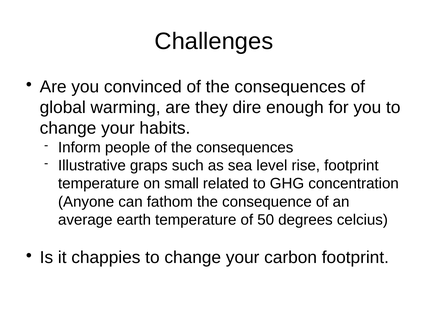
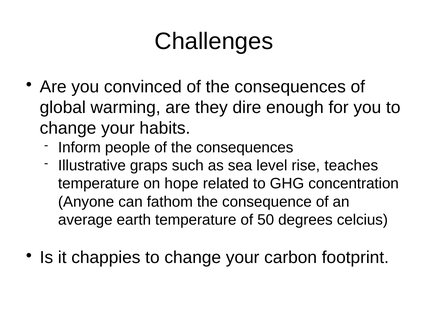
rise footprint: footprint -> teaches
small: small -> hope
